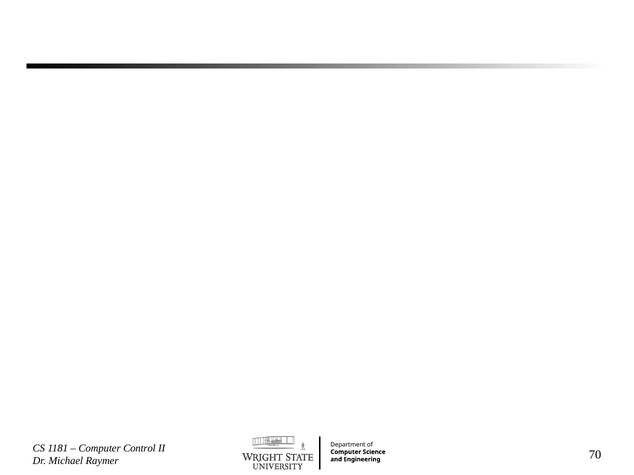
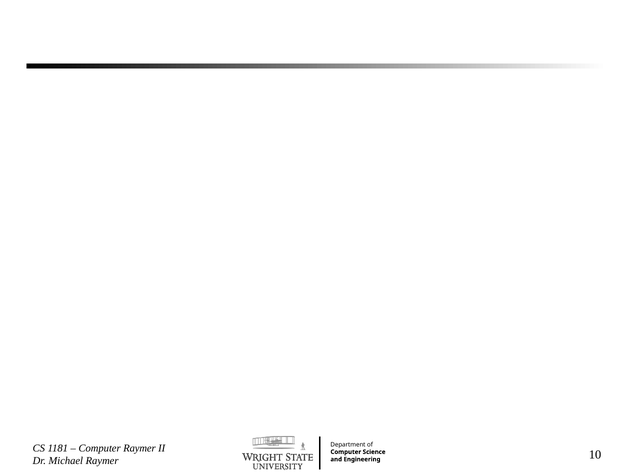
Computer Control: Control -> Raymer
70: 70 -> 10
